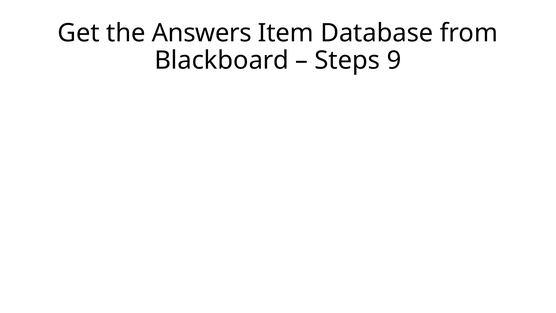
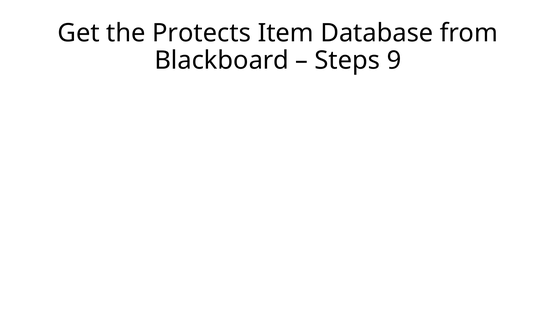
Answers: Answers -> Protects
